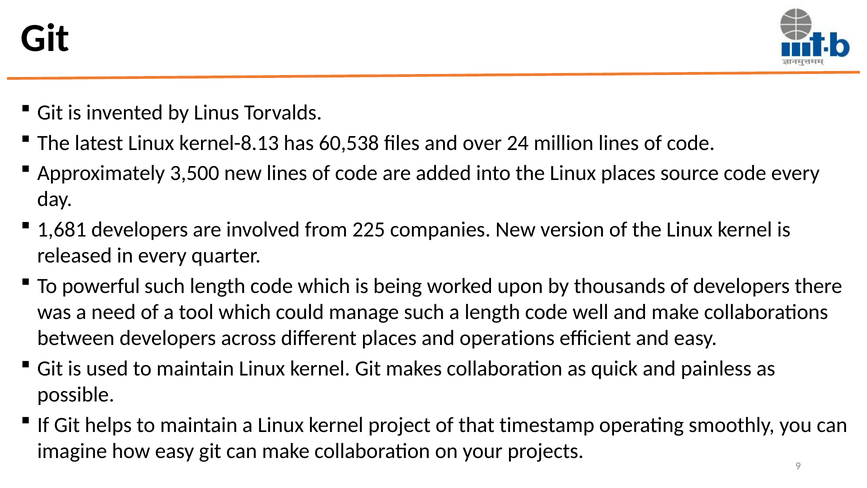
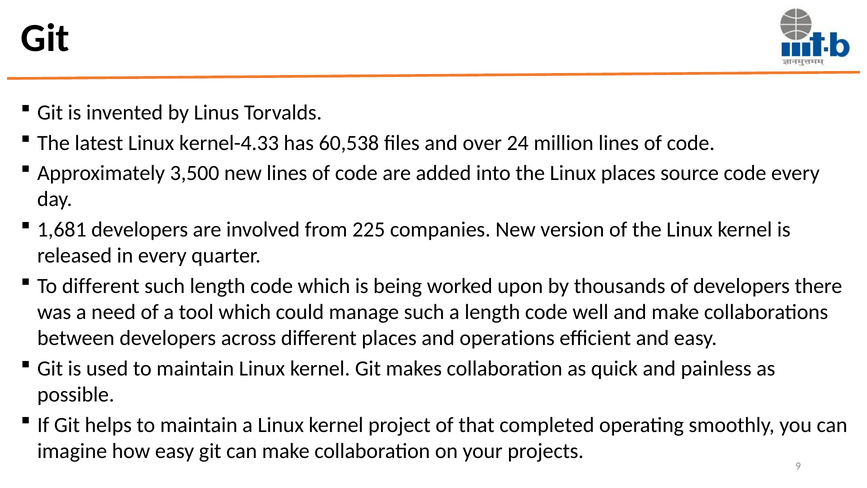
kernel-8.13: kernel-8.13 -> kernel-4.33
To powerful: powerful -> different
timestamp: timestamp -> completed
